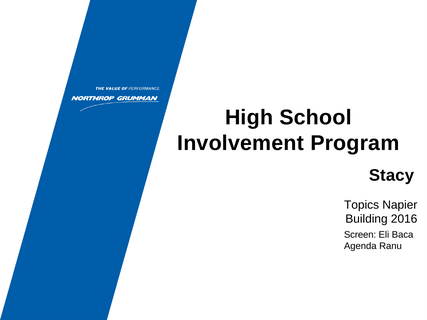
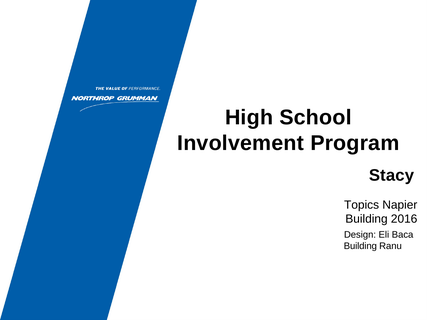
Screen: Screen -> Design
Agenda at (360, 246): Agenda -> Building
